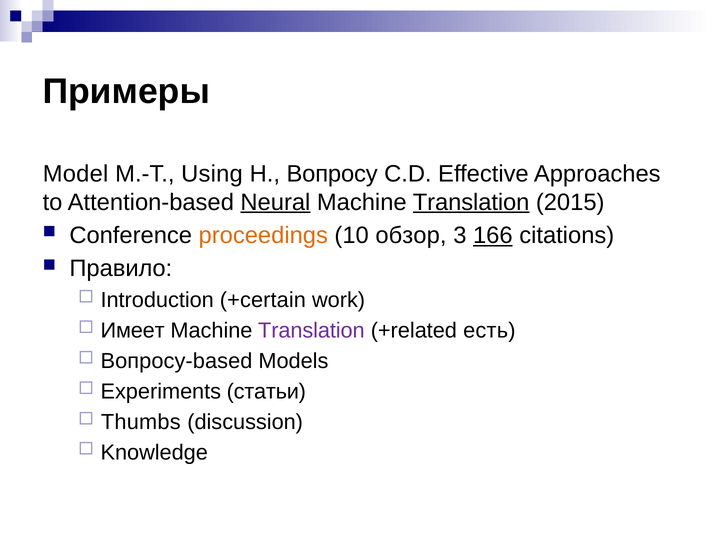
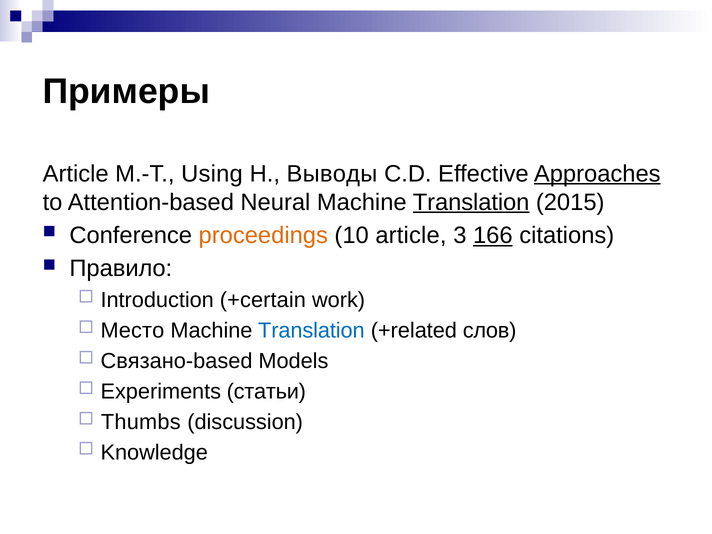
Model at (76, 174): Model -> Article
Вопросу: Вопросу -> Выводы
Approaches underline: none -> present
Neural underline: present -> none
10 обзор: обзор -> article
Имеет: Имеет -> Место
Translation at (311, 331) colour: purple -> blue
есть: есть -> слов
Вопросу-based: Вопросу-based -> Связано-based
